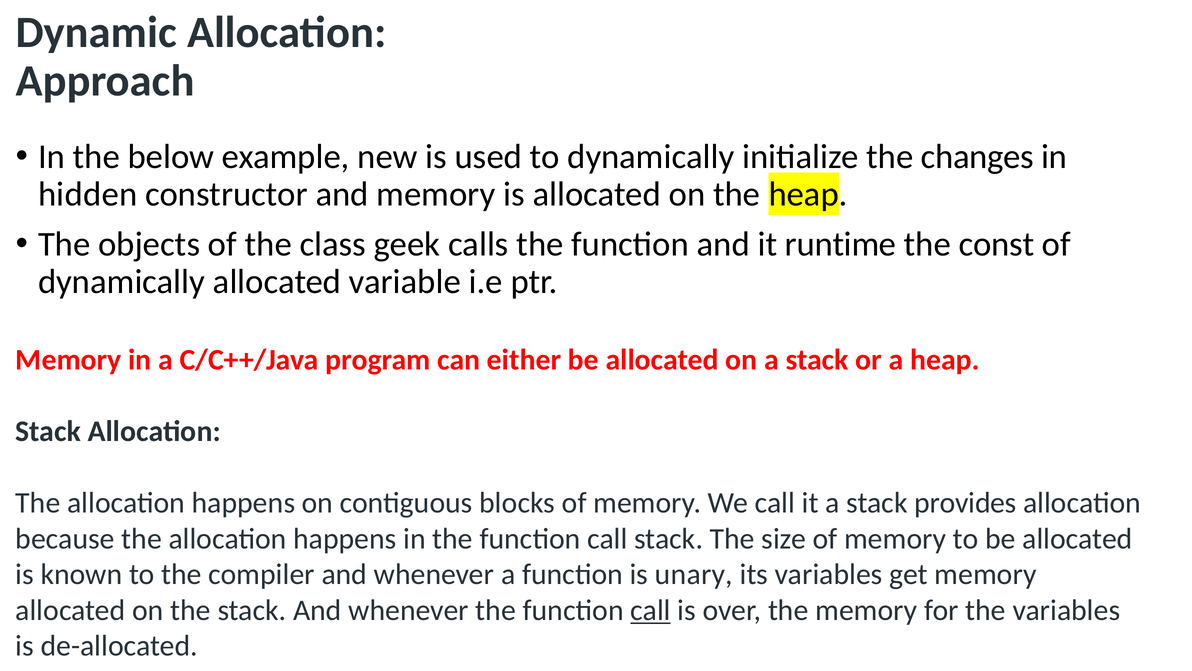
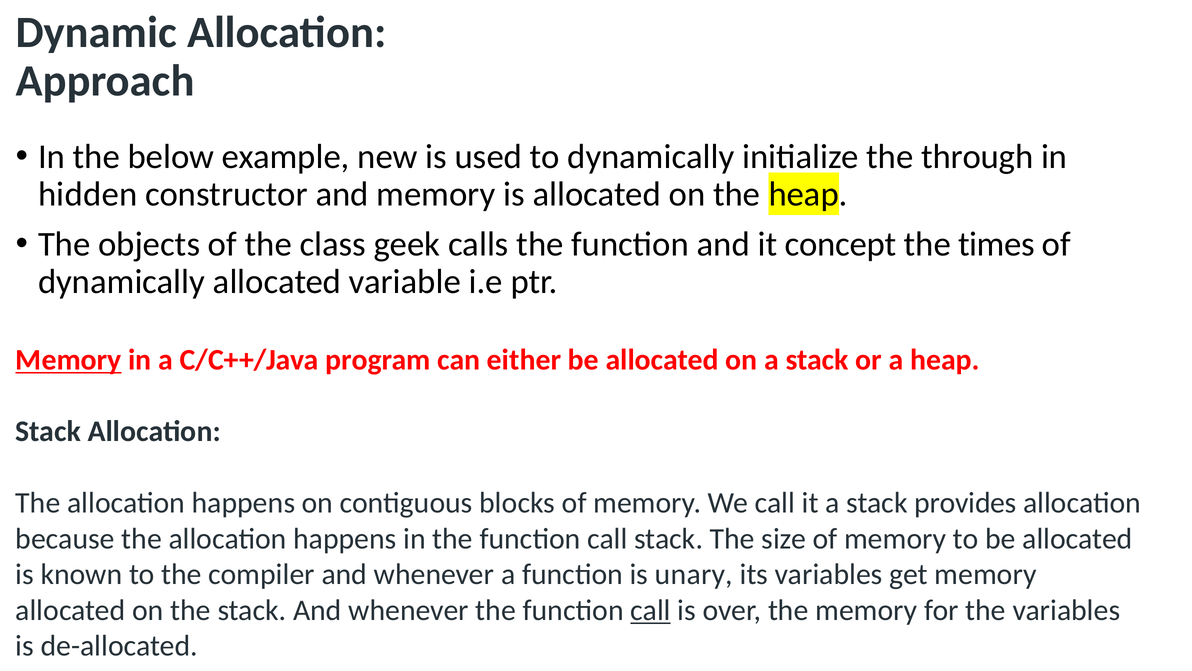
changes: changes -> through
runtime: runtime -> concept
const: const -> times
Memory at (68, 360) underline: none -> present
